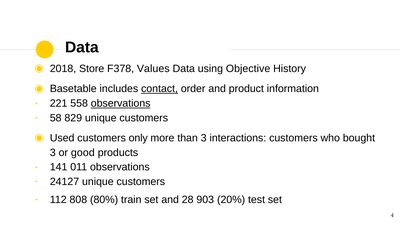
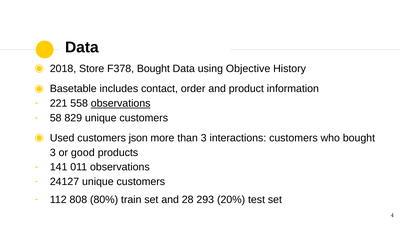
F378 Values: Values -> Bought
contact underline: present -> none
only: only -> json
903: 903 -> 293
